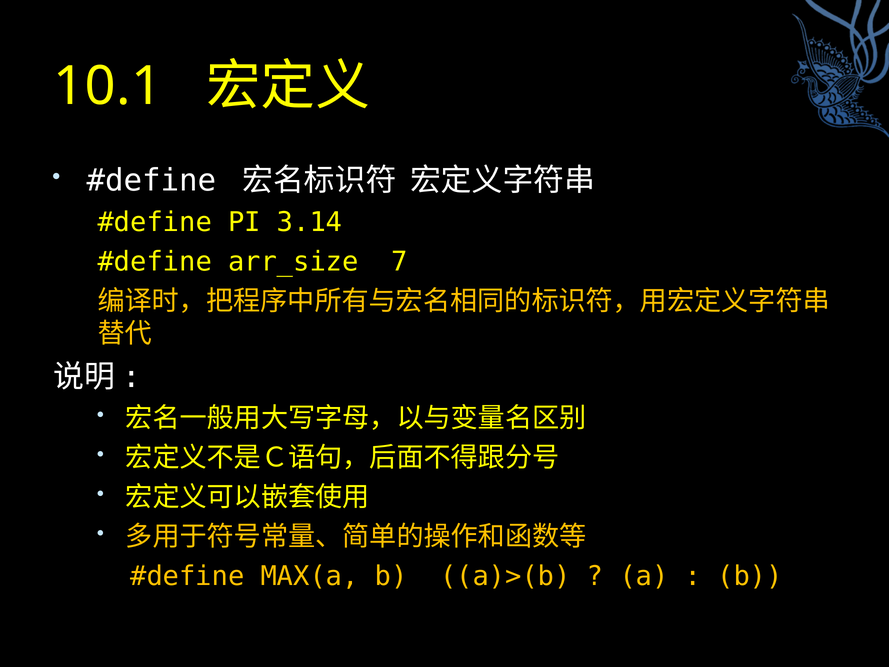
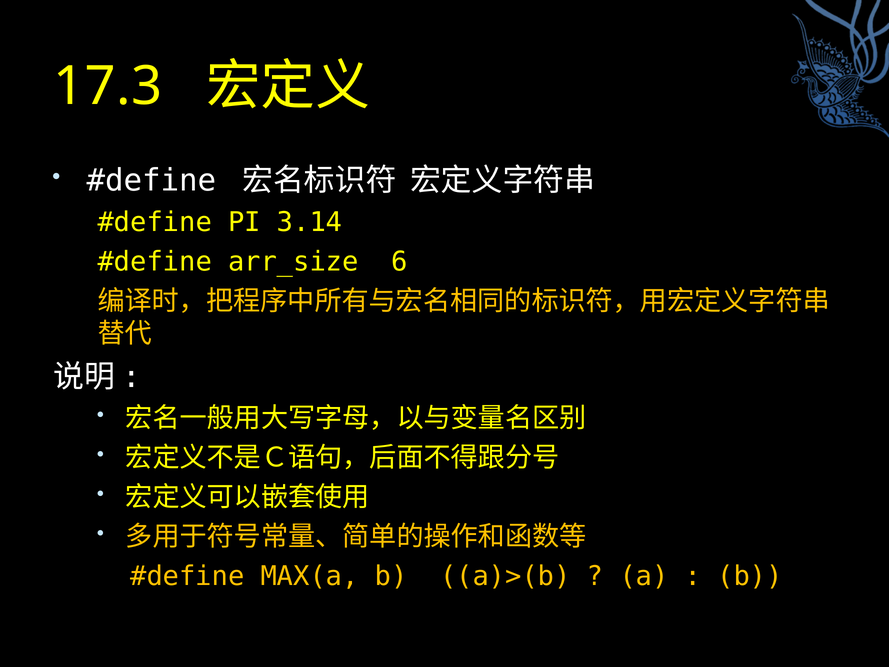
10.1: 10.1 -> 17.3
7: 7 -> 6
